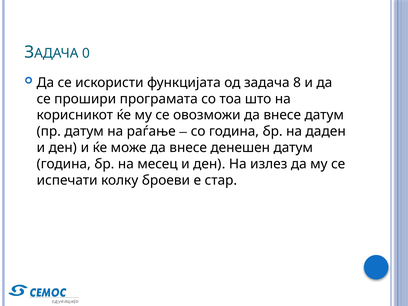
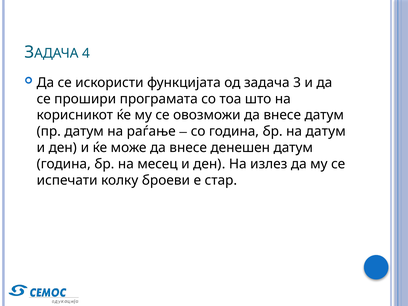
0: 0 -> 4
8: 8 -> 3
на даден: даден -> датум
